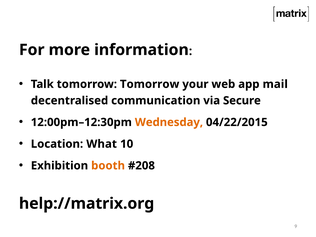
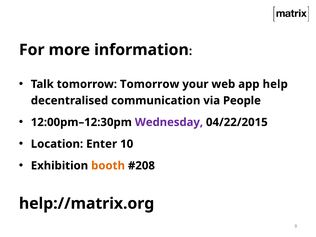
mail: mail -> help
Secure: Secure -> People
Wednesday colour: orange -> purple
What: What -> Enter
